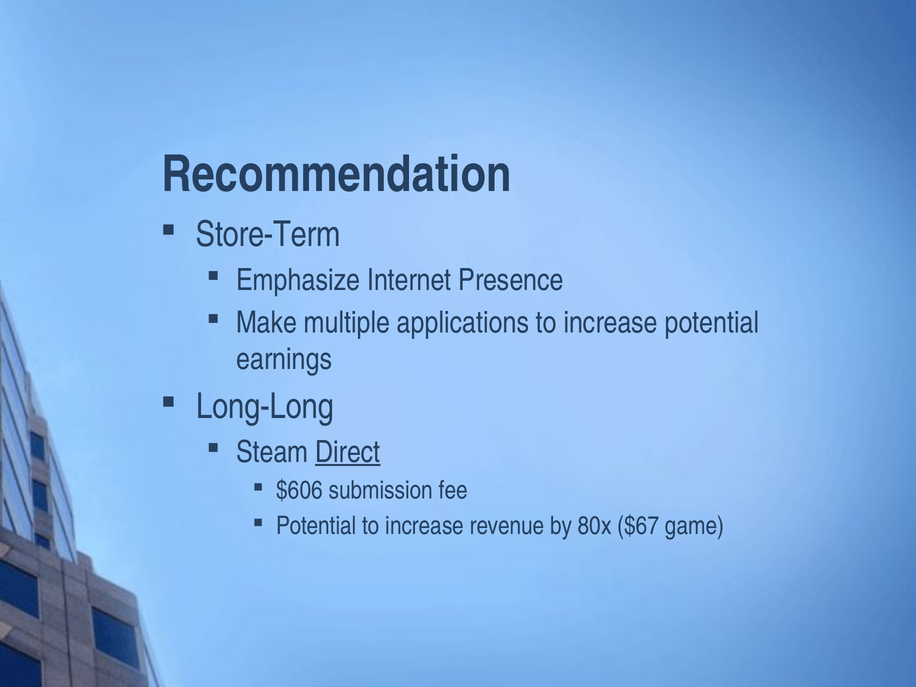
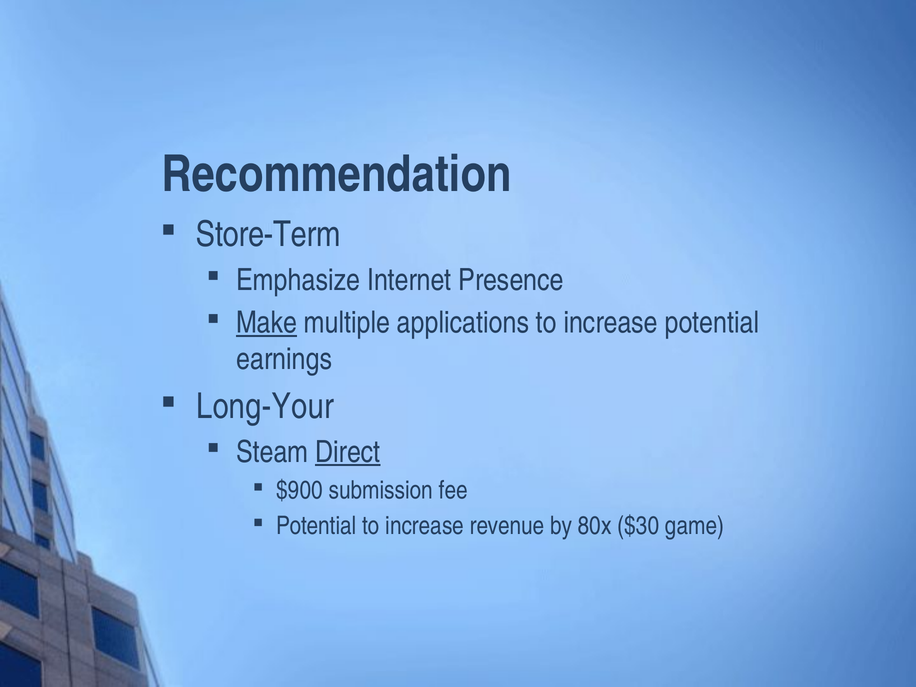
Make underline: none -> present
Long-Long: Long-Long -> Long-Your
$606: $606 -> $900
$67: $67 -> $30
